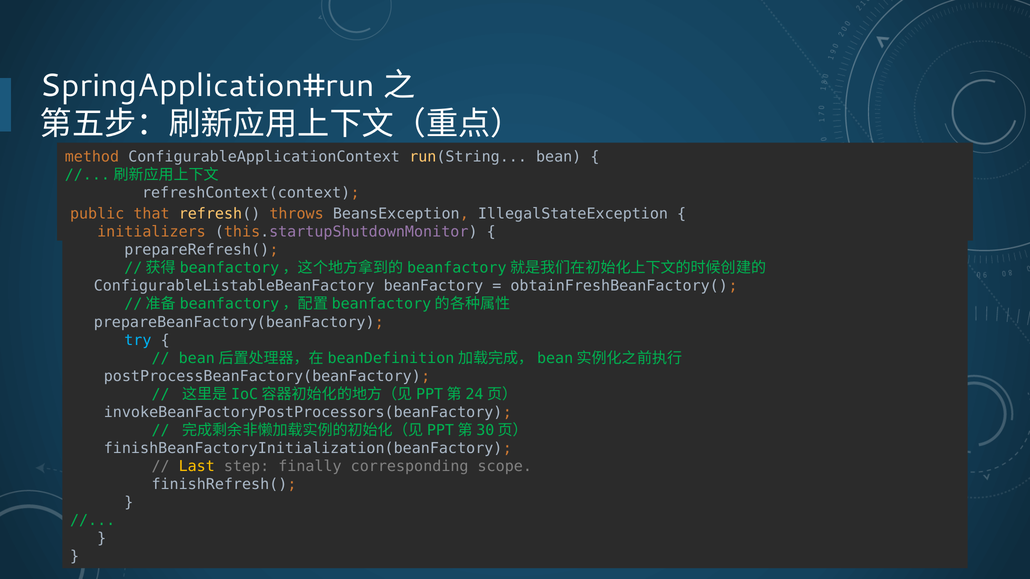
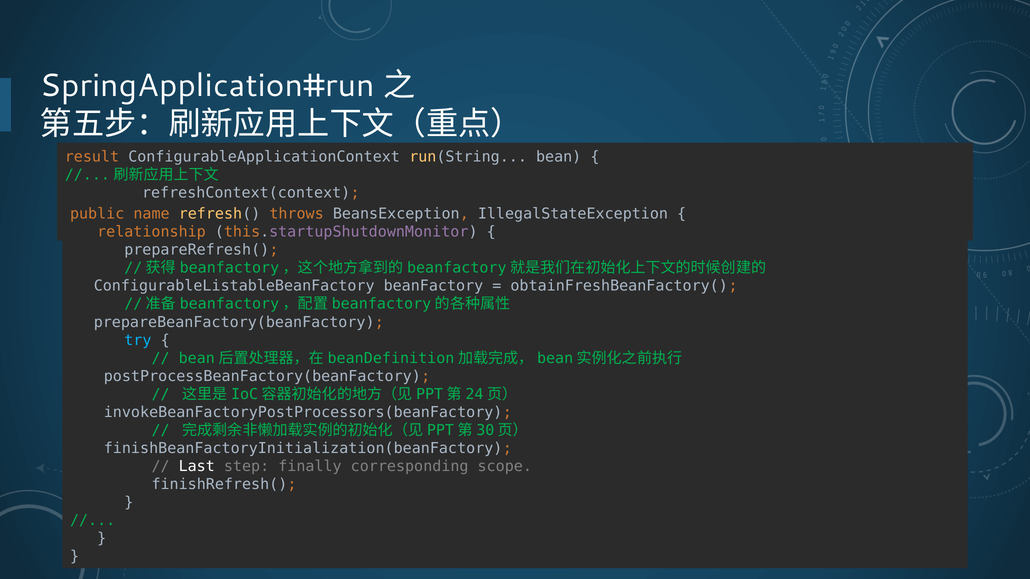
method: method -> result
that: that -> name
initializers: initializers -> relationship
Last colour: yellow -> white
